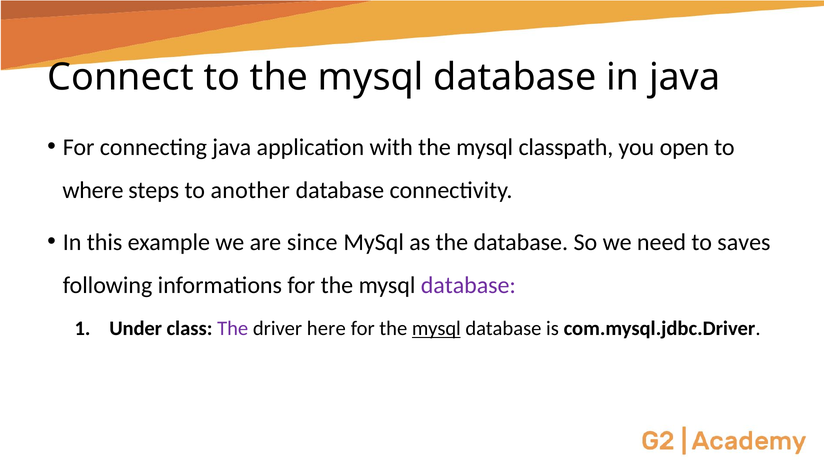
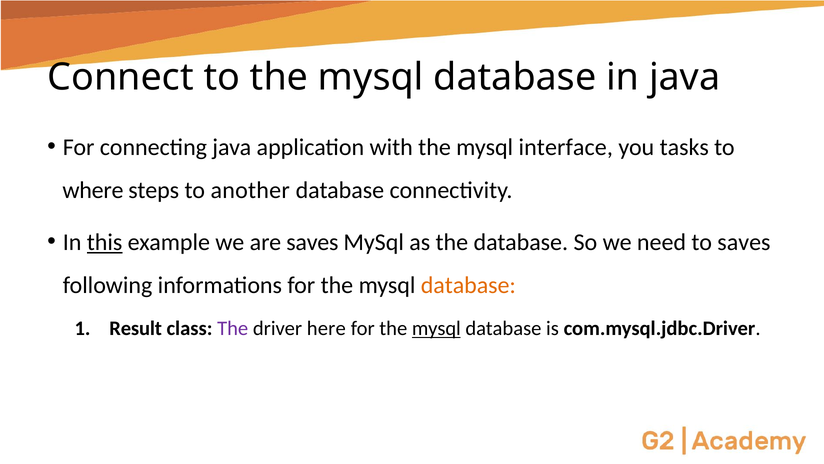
classpath: classpath -> interface
open: open -> tasks
this underline: none -> present
are since: since -> saves
database at (468, 285) colour: purple -> orange
Under: Under -> Result
